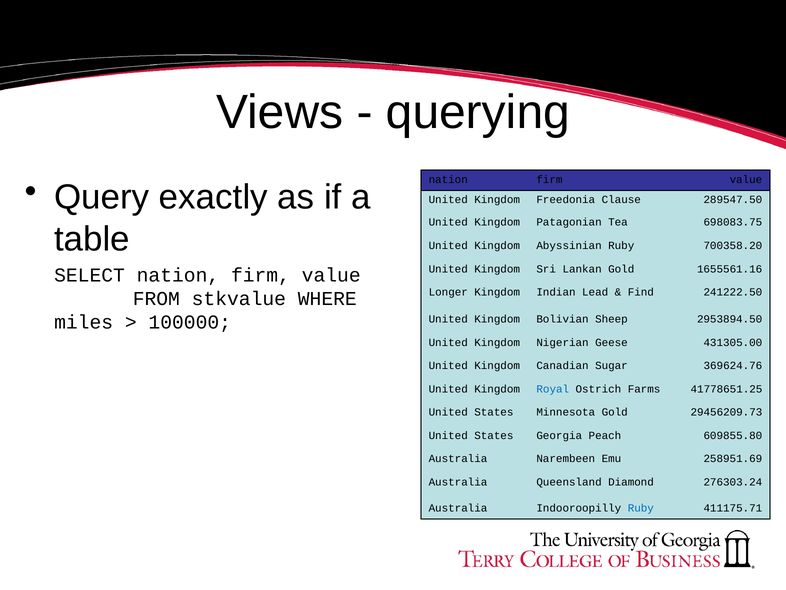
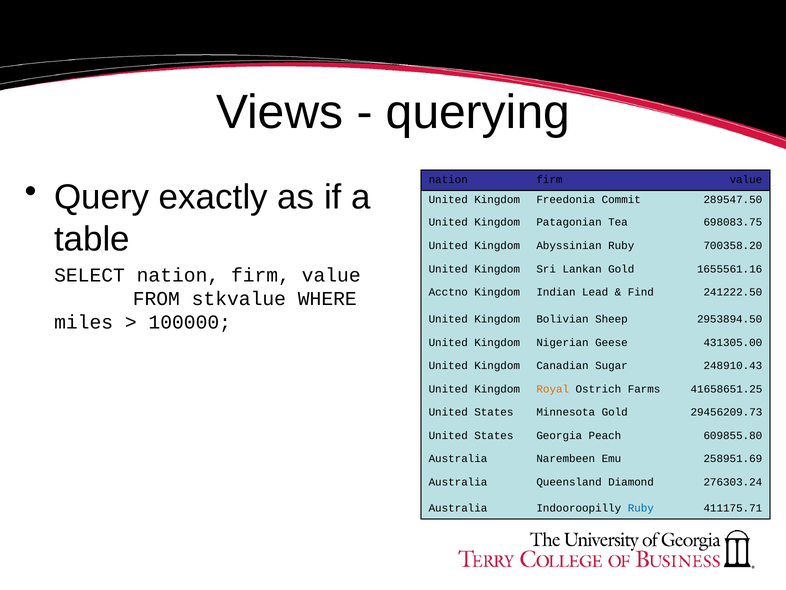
Clause: Clause -> Commit
Longer: Longer -> Acctno
369624.76: 369624.76 -> 248910.43
Royal colour: blue -> orange
41778651.25: 41778651.25 -> 41658651.25
